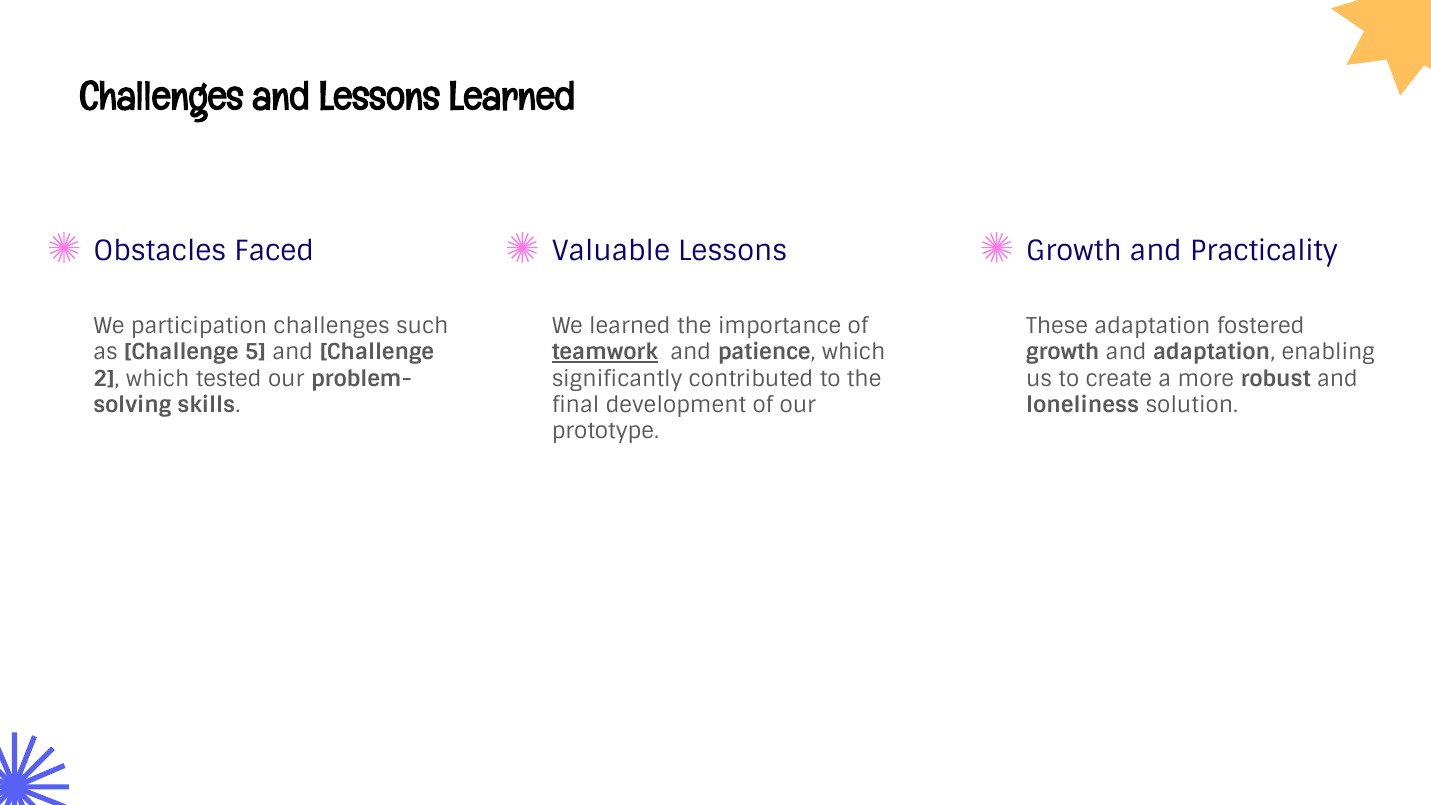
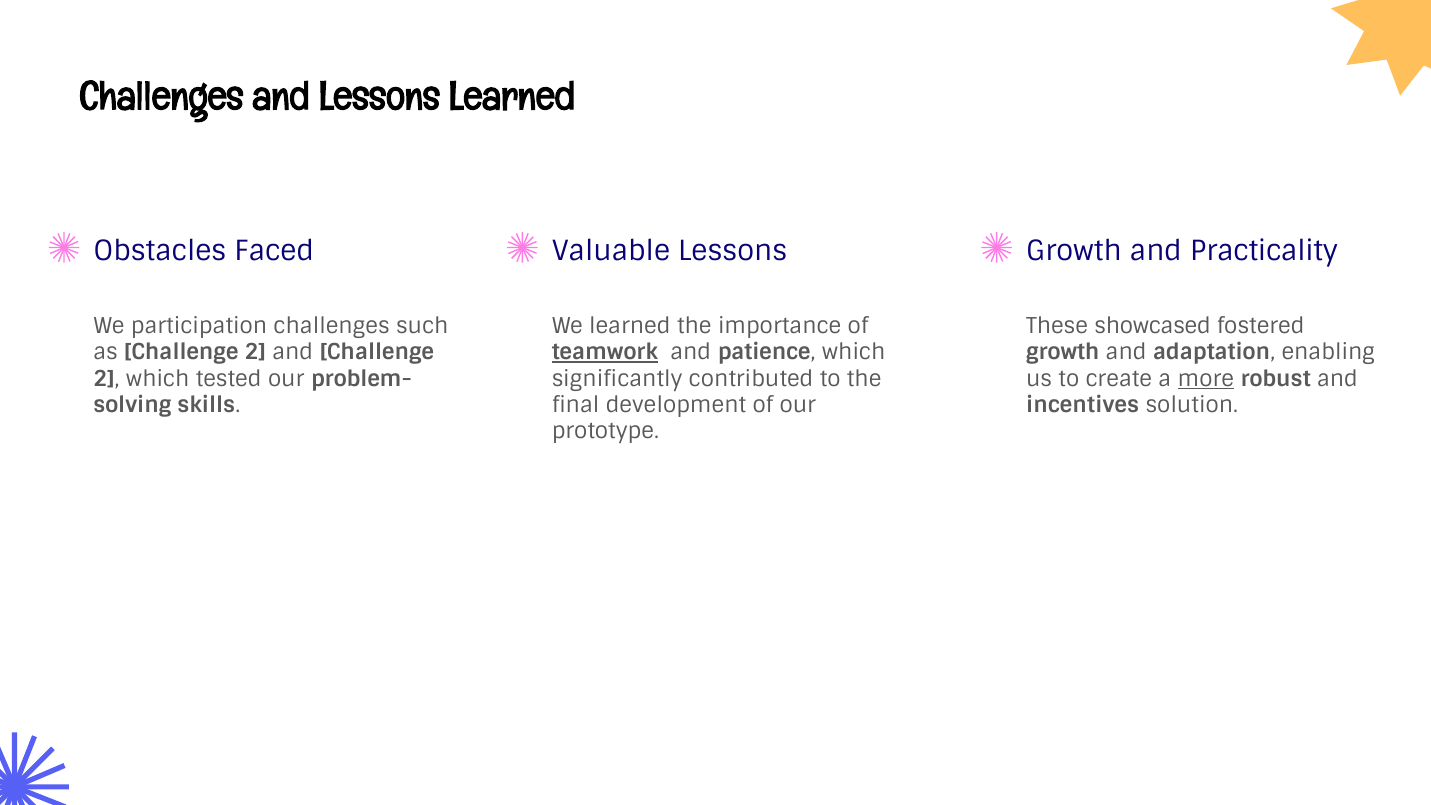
These adaptation: adaptation -> showcased
as Challenge 5: 5 -> 2
more underline: none -> present
loneliness: loneliness -> incentives
